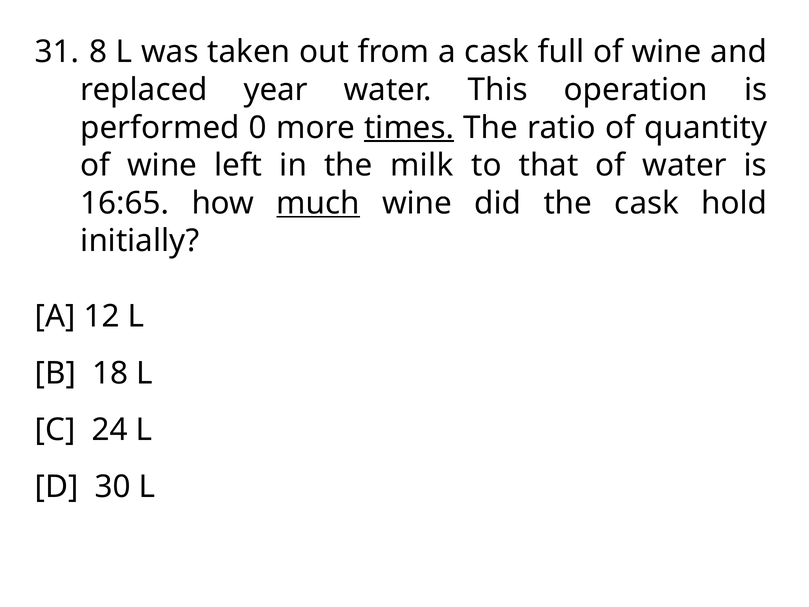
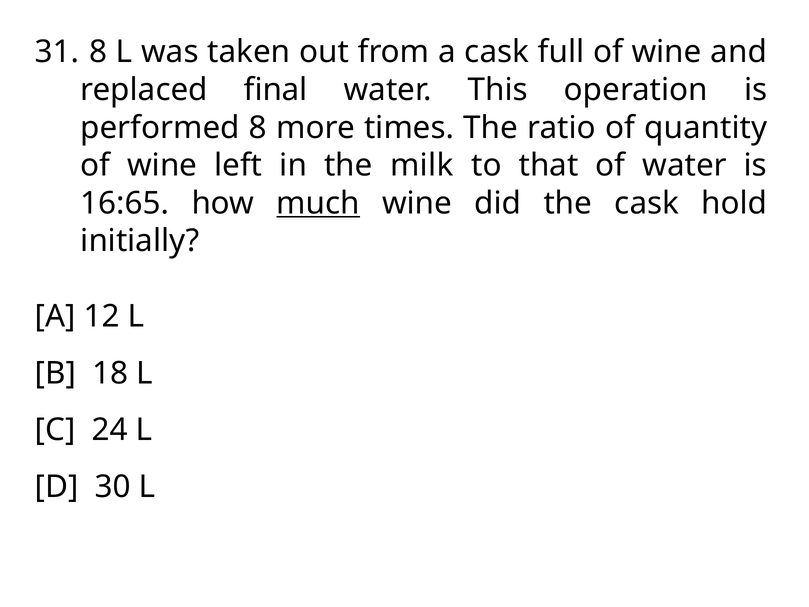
year: year -> final
performed 0: 0 -> 8
times underline: present -> none
